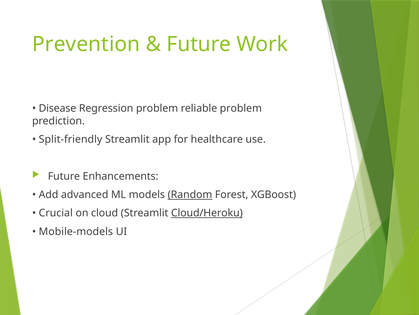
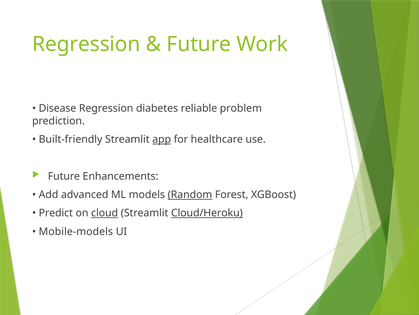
Prevention at (86, 44): Prevention -> Regression
Regression problem: problem -> diabetes
Split-friendly: Split-friendly -> Built-friendly
app underline: none -> present
Crucial: Crucial -> Predict
cloud underline: none -> present
